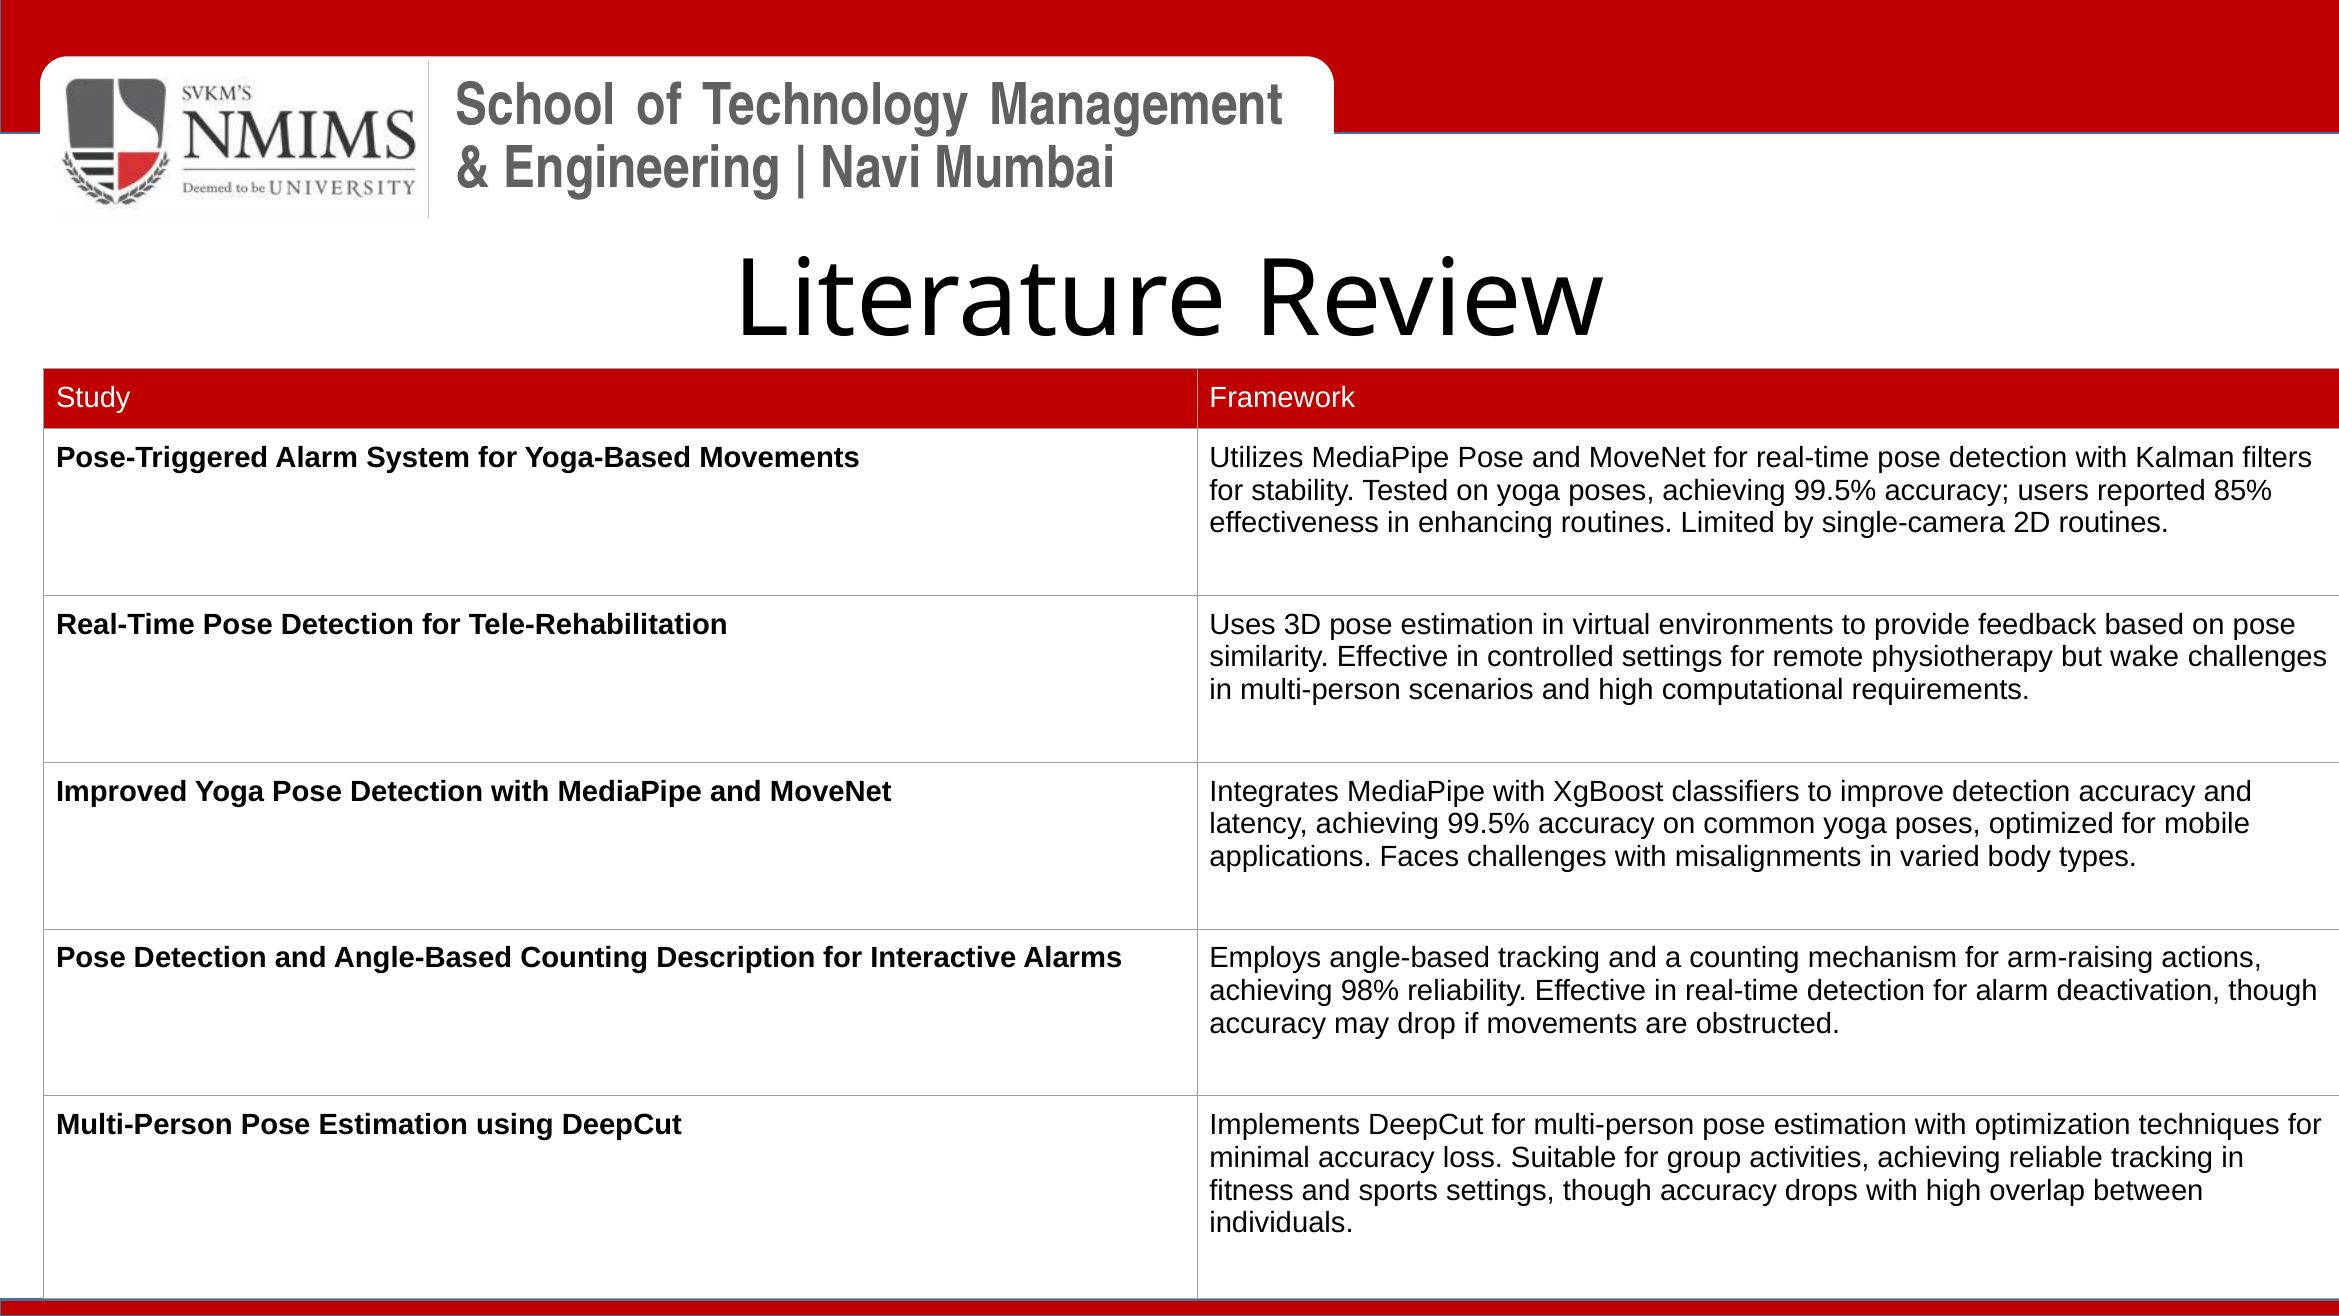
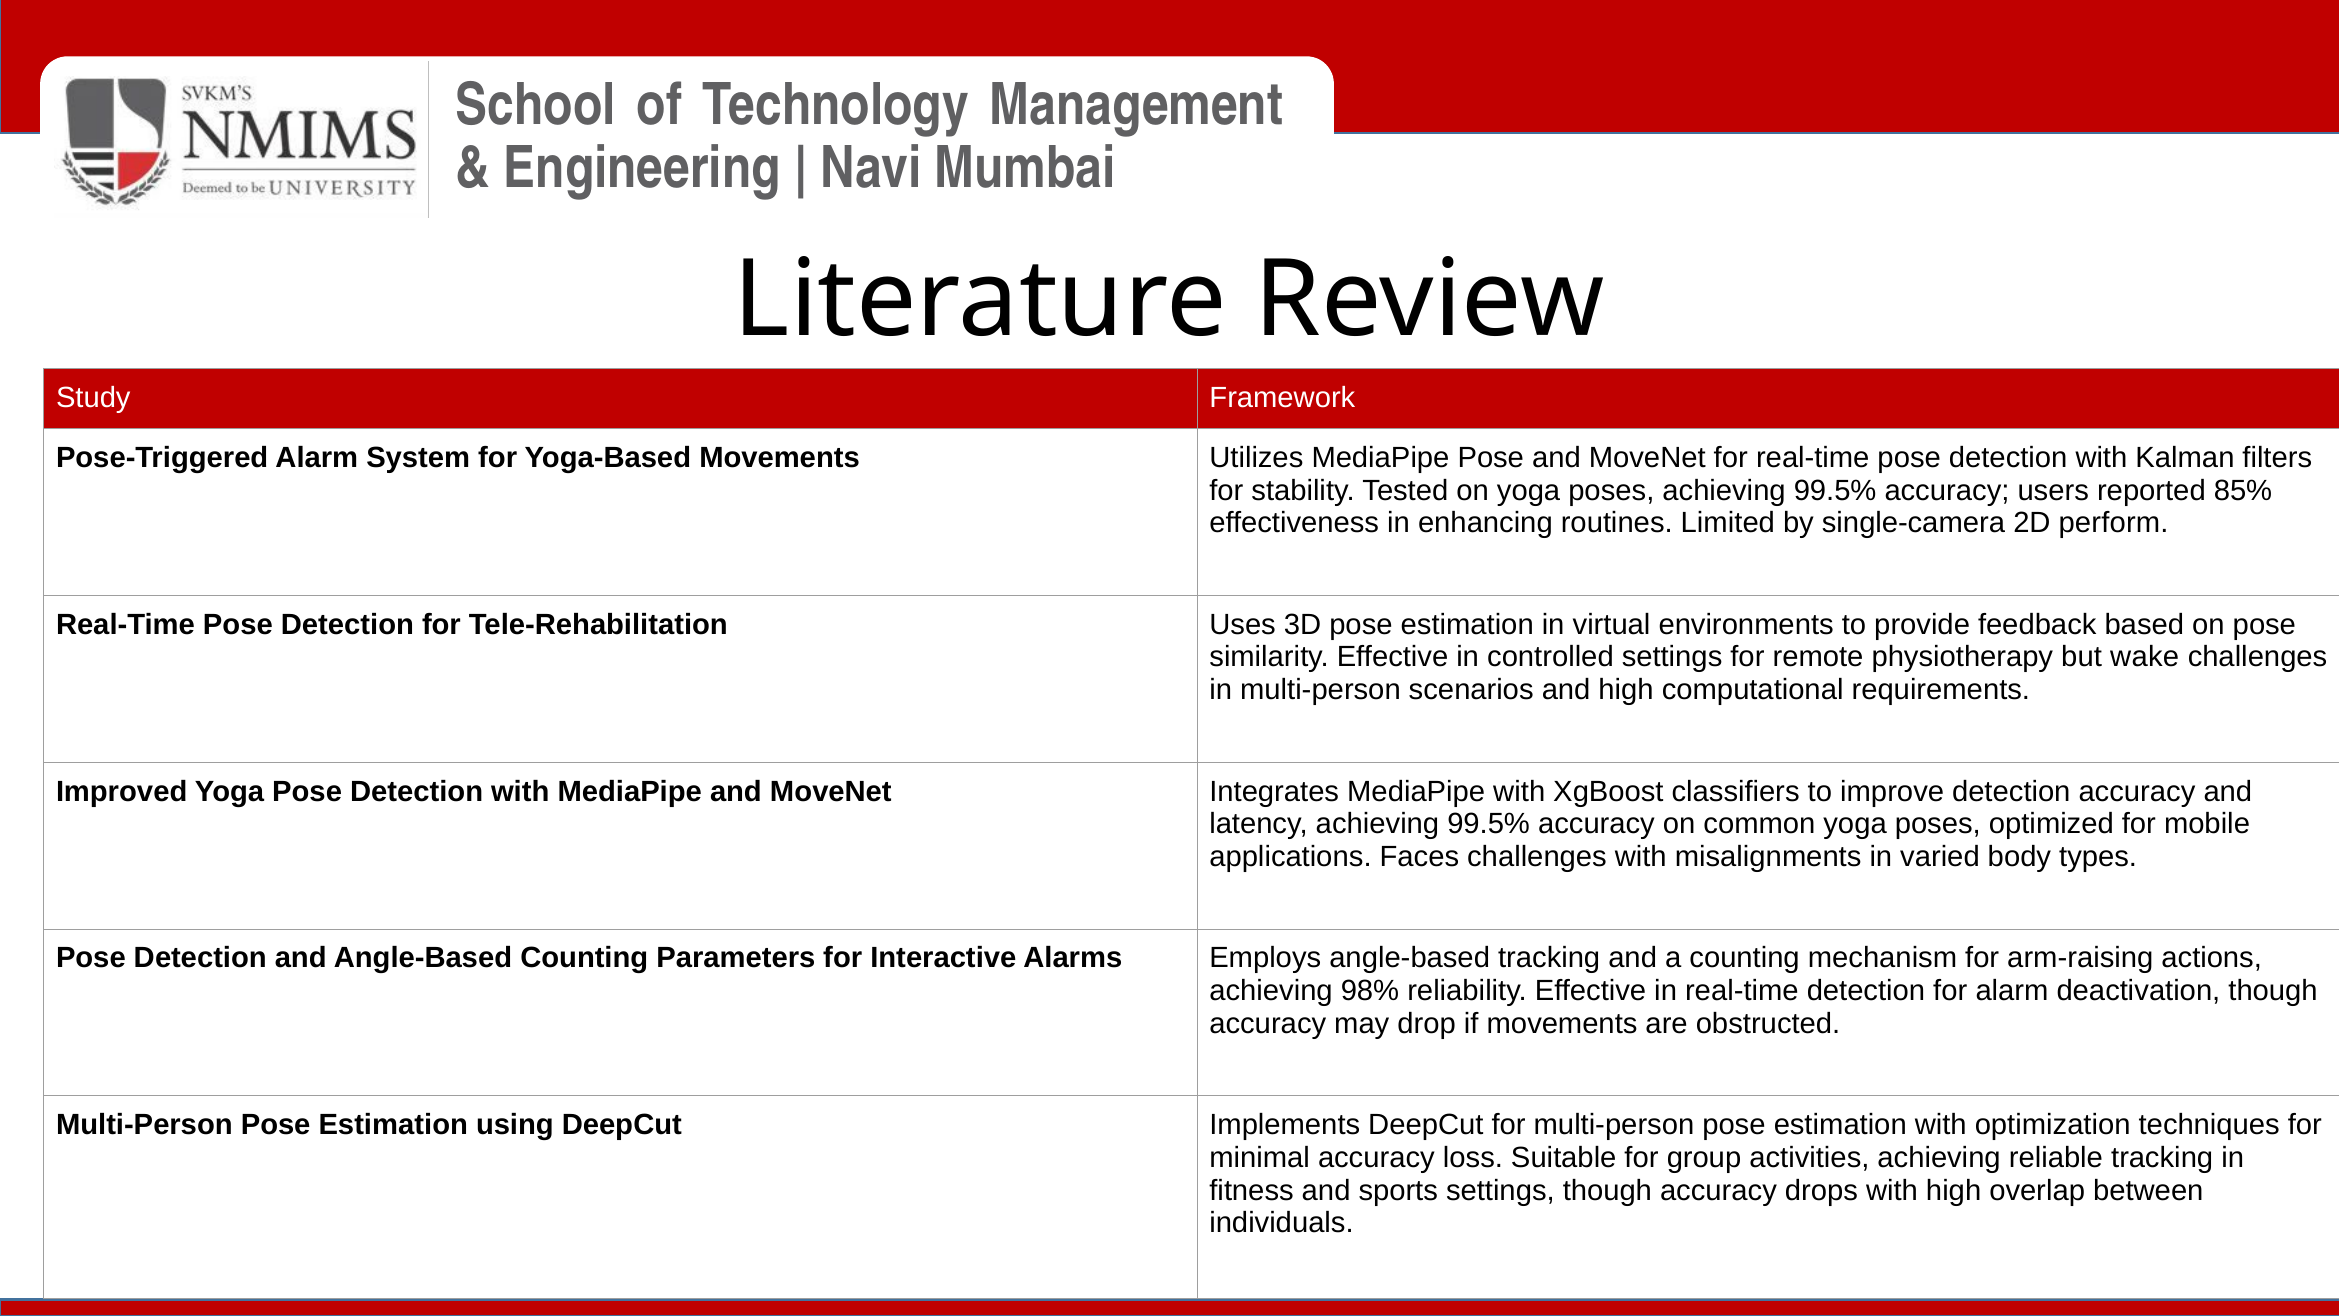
2D routines: routines -> perform
Description: Description -> Parameters
